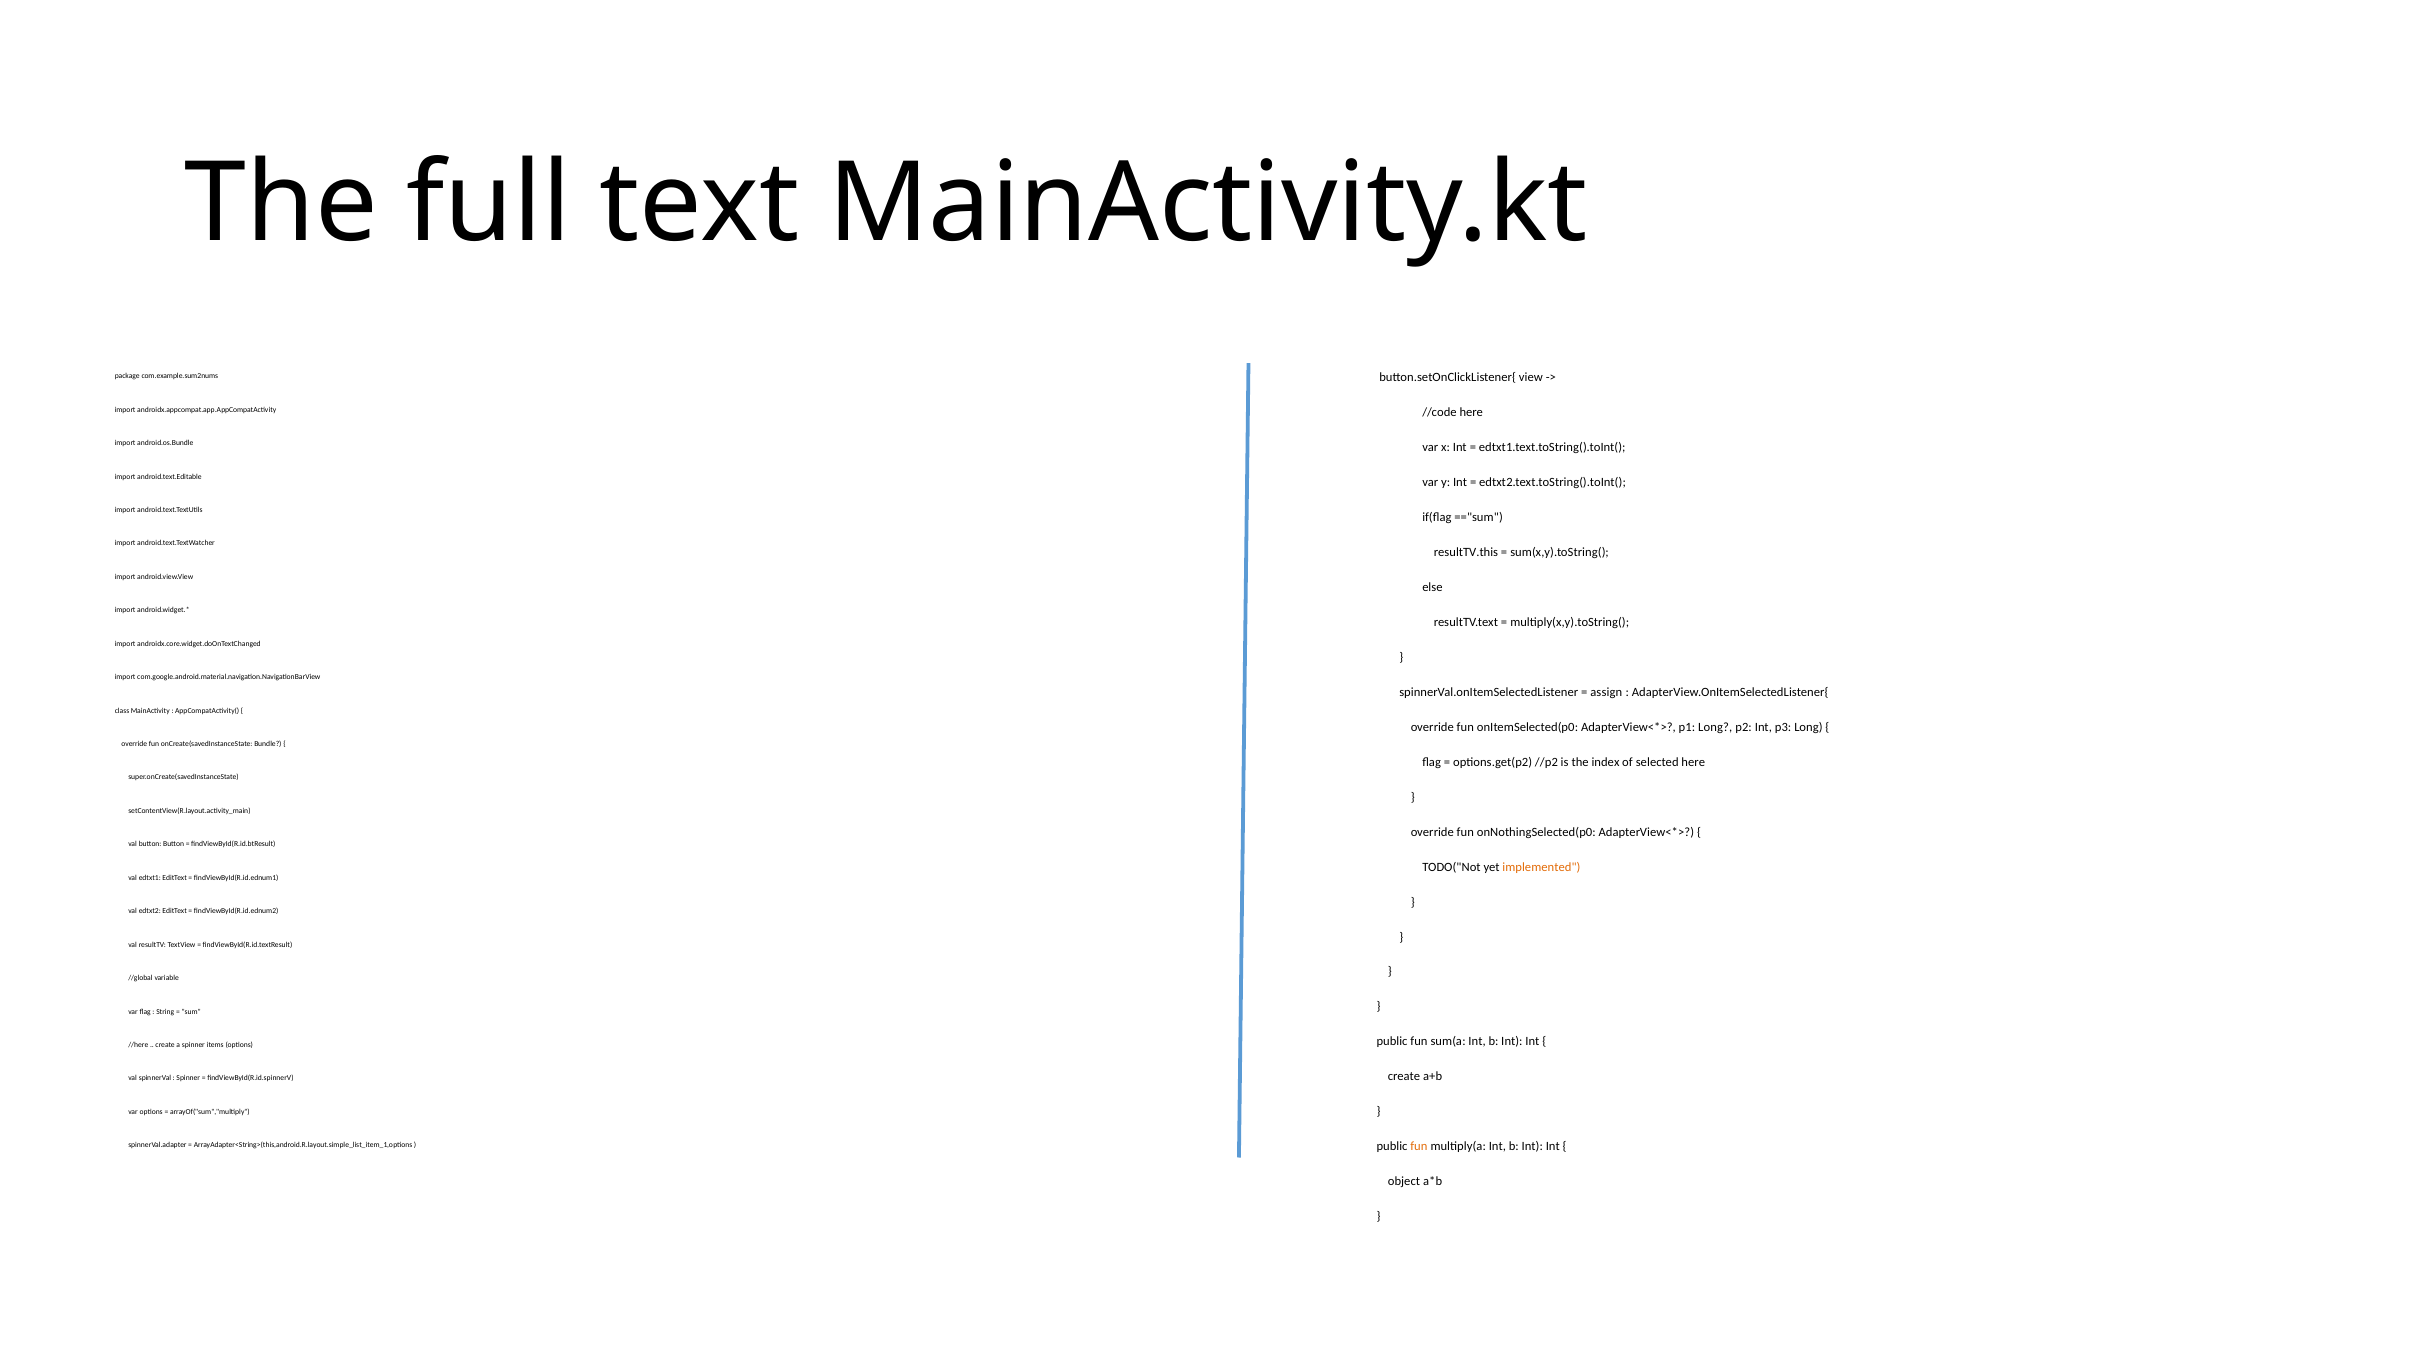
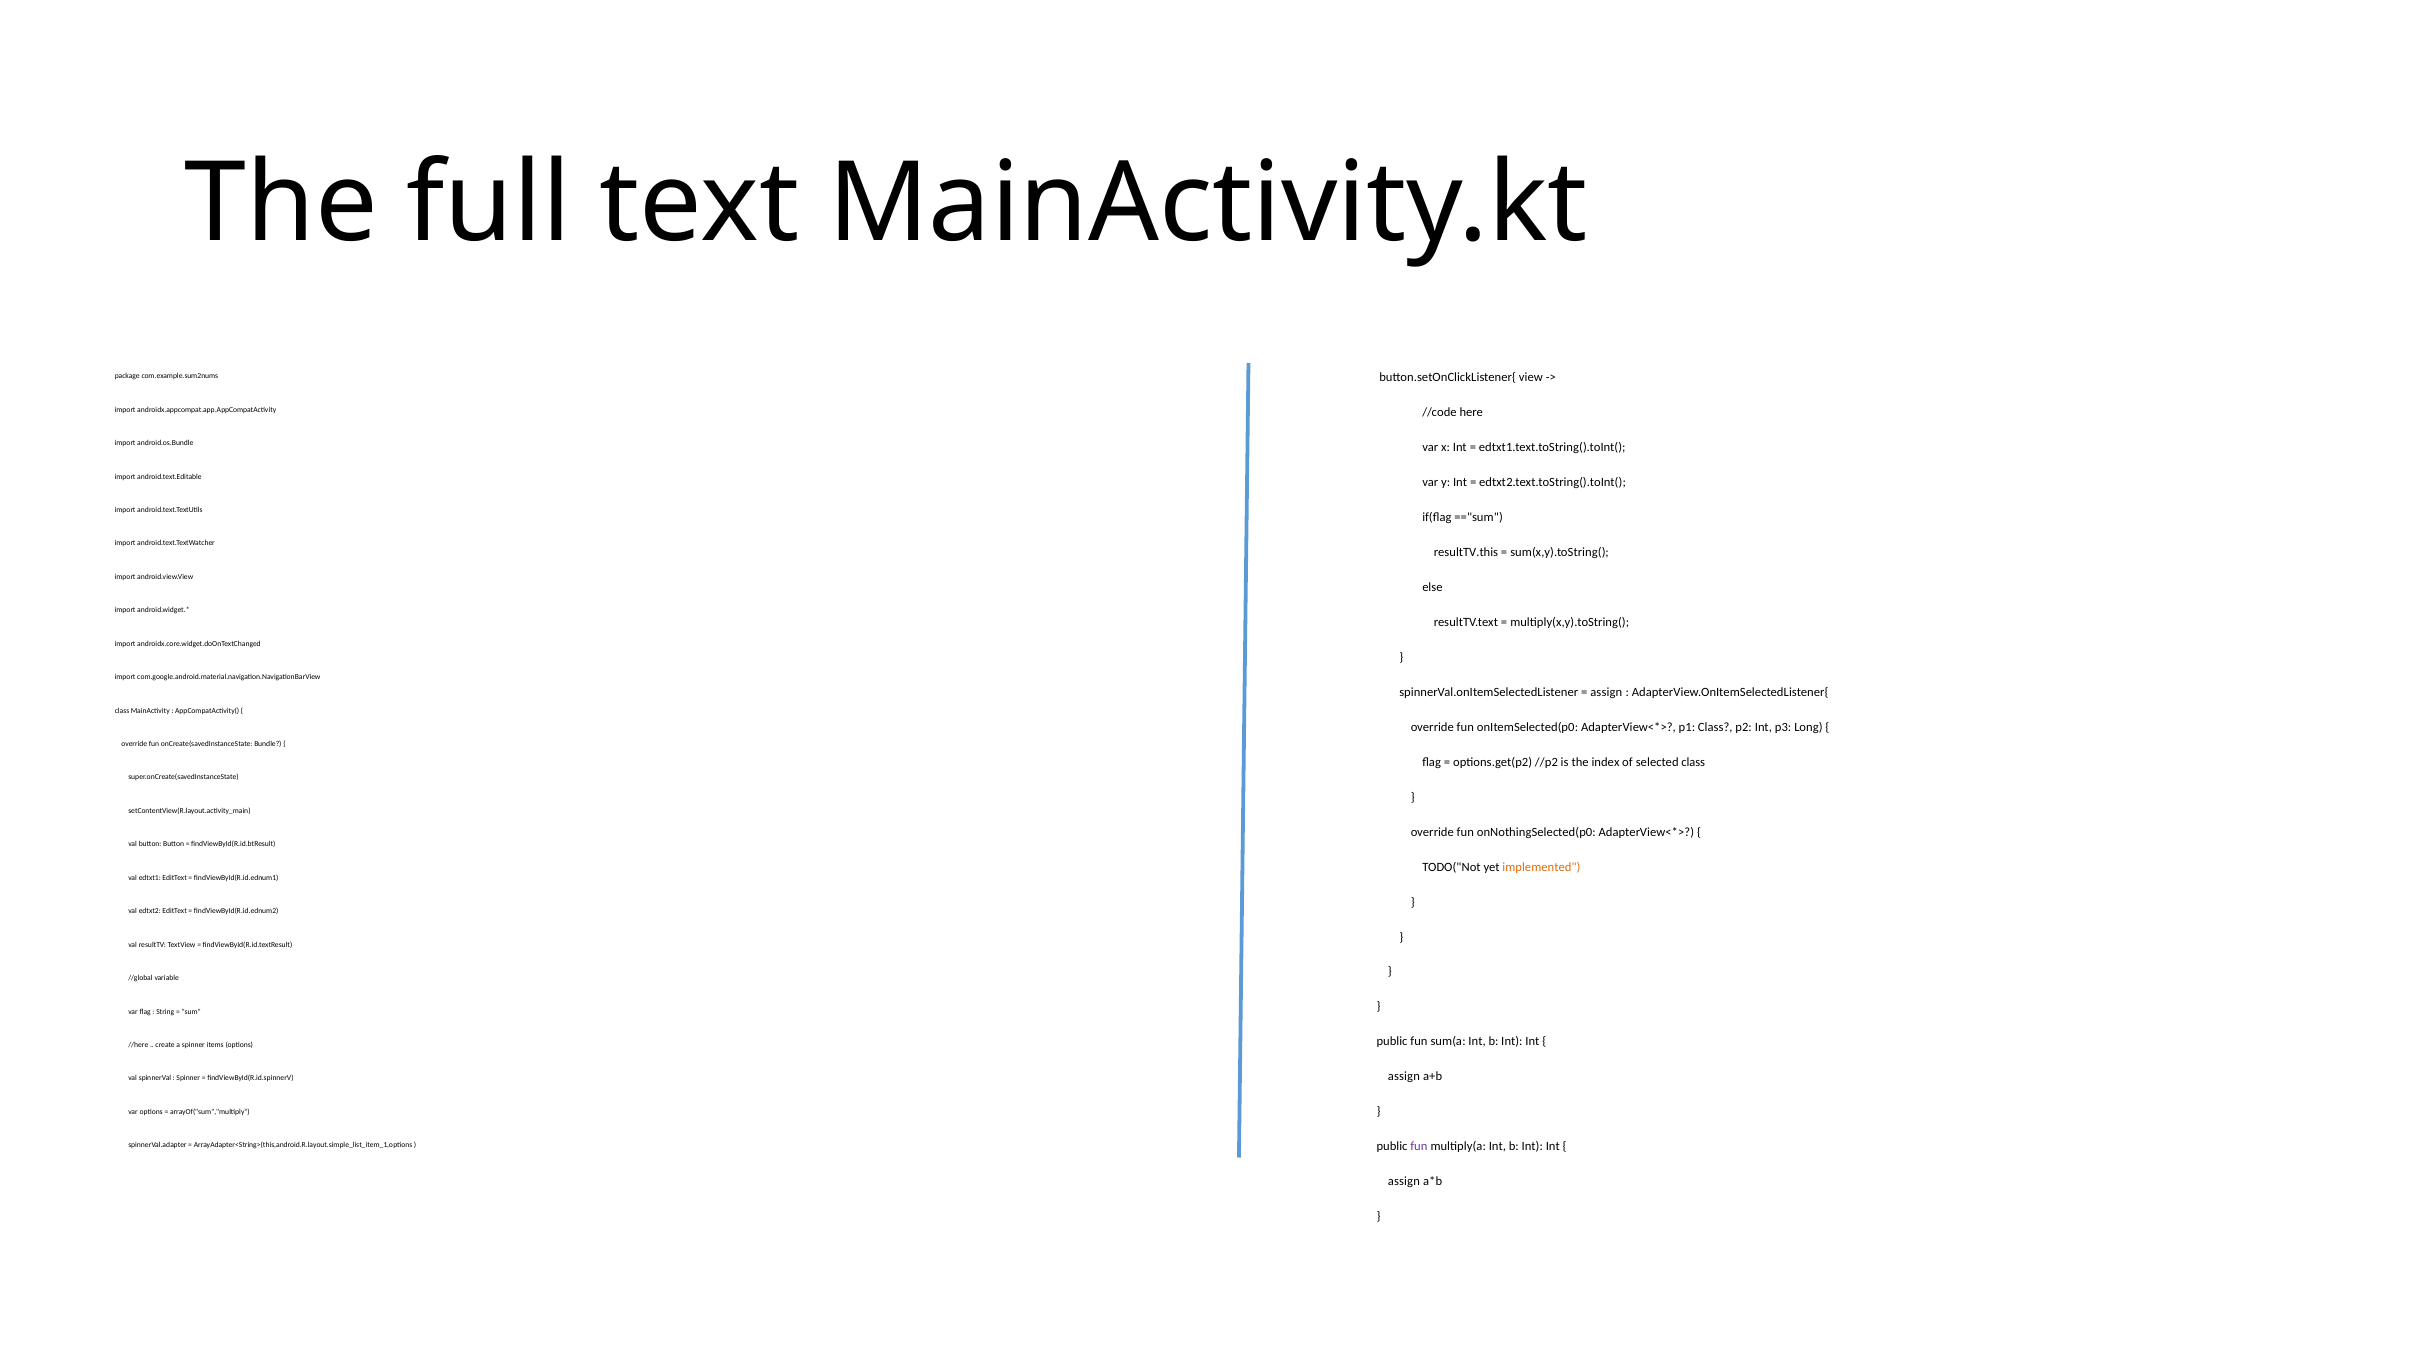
p1 Long: Long -> Class
selected here: here -> class
create at (1404, 1077): create -> assign
fun at (1419, 1147) colour: orange -> purple
object at (1404, 1182): object -> assign
